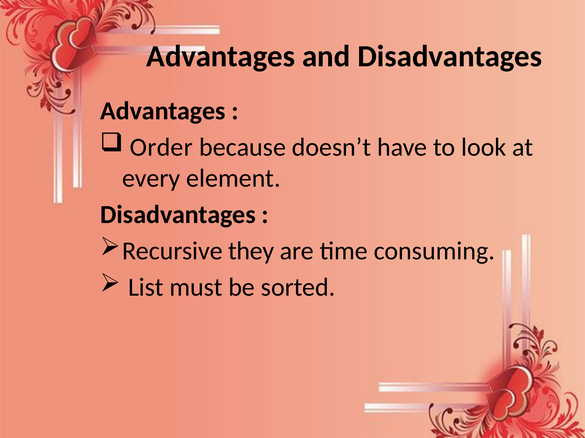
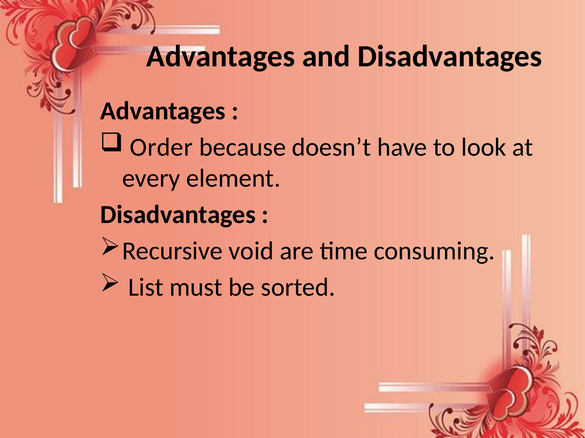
they: they -> void
